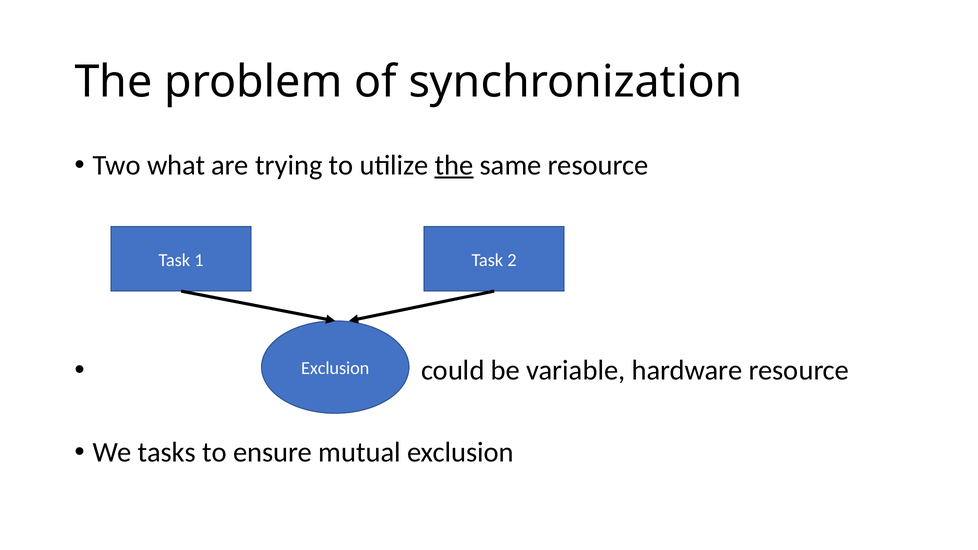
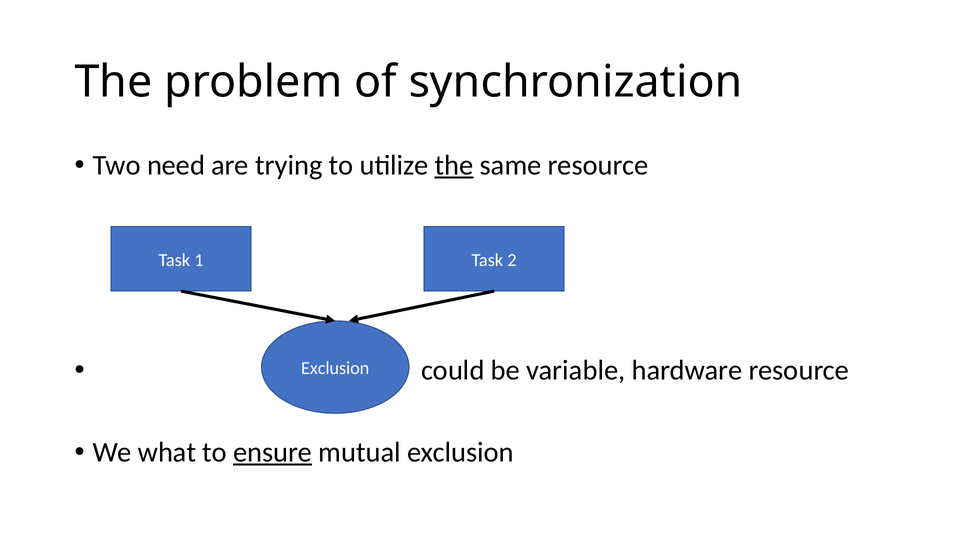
what: what -> need
tasks: tasks -> what
ensure underline: none -> present
